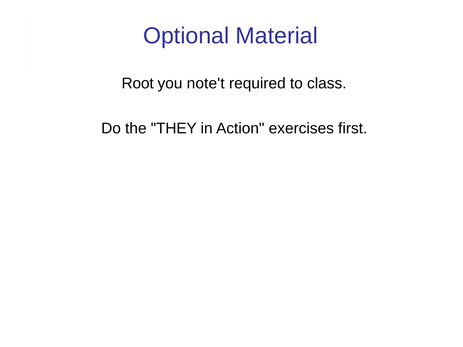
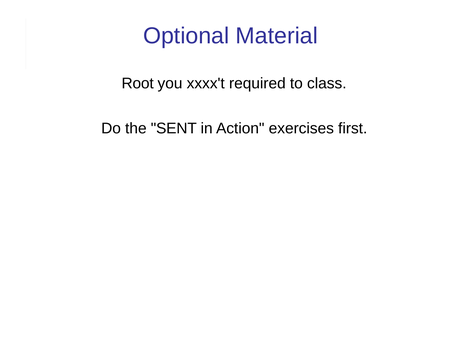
note't: note't -> xxxx't
THEY: THEY -> SENT
